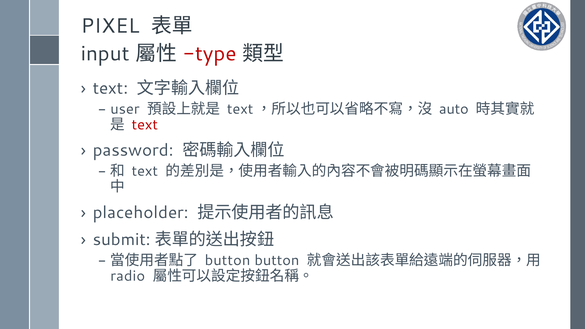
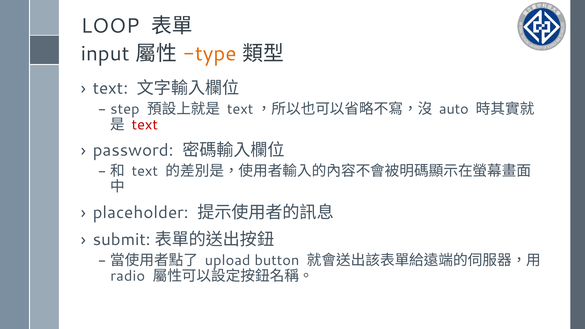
PIXEL: PIXEL -> LOOP
type colour: red -> orange
user: user -> step
button at (228, 260): button -> upload
